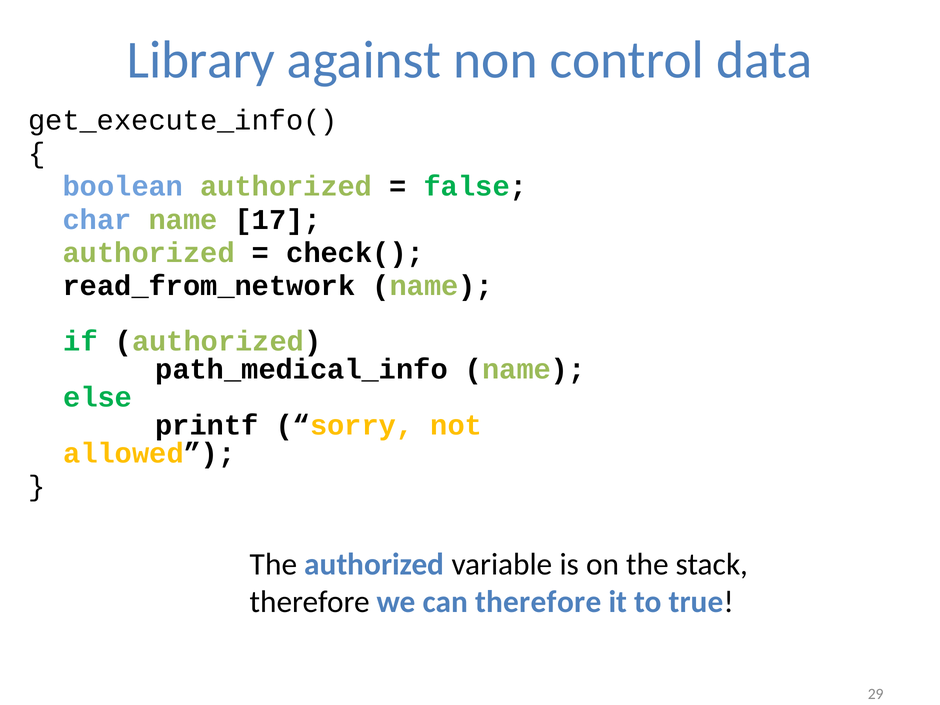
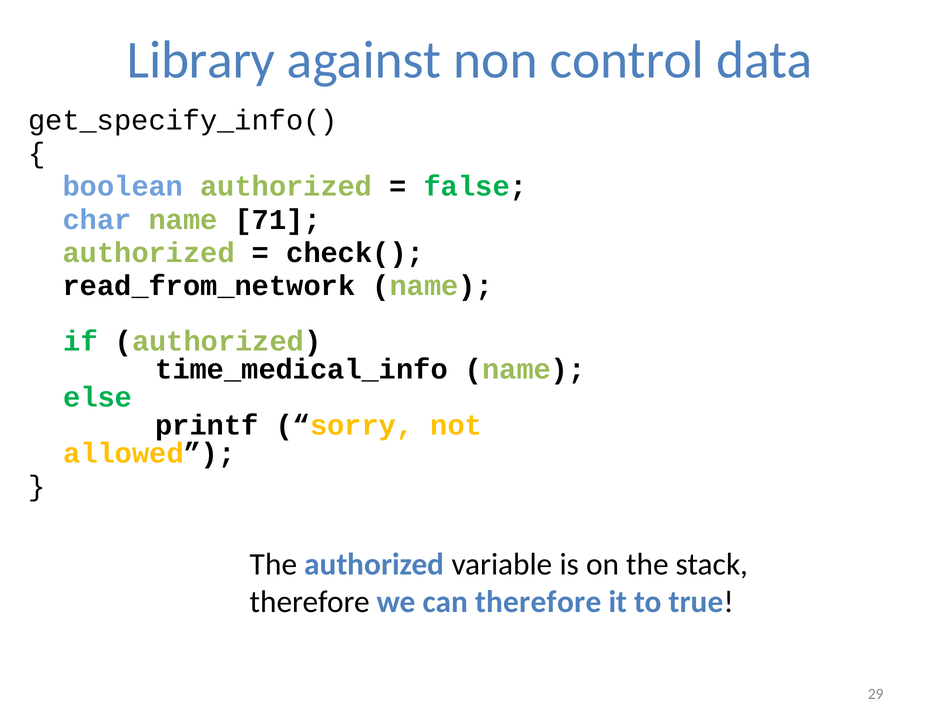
get_execute_info(: get_execute_info( -> get_specify_info(
17: 17 -> 71
path_medical_info: path_medical_info -> time_medical_info
